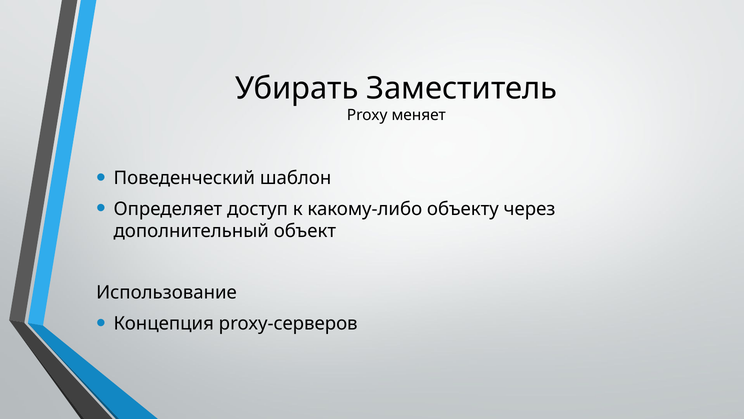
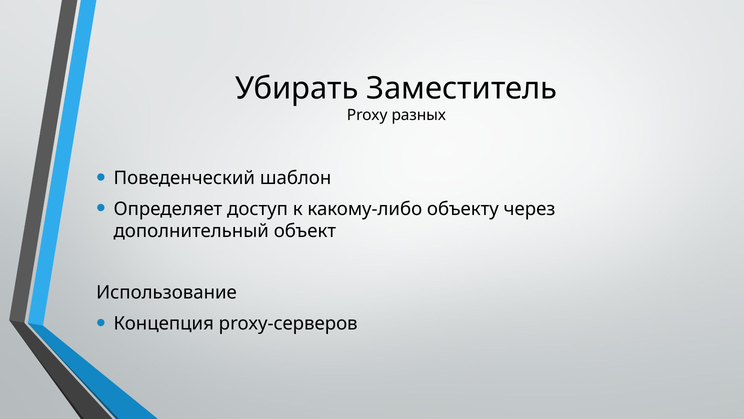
меняет: меняет -> разных
